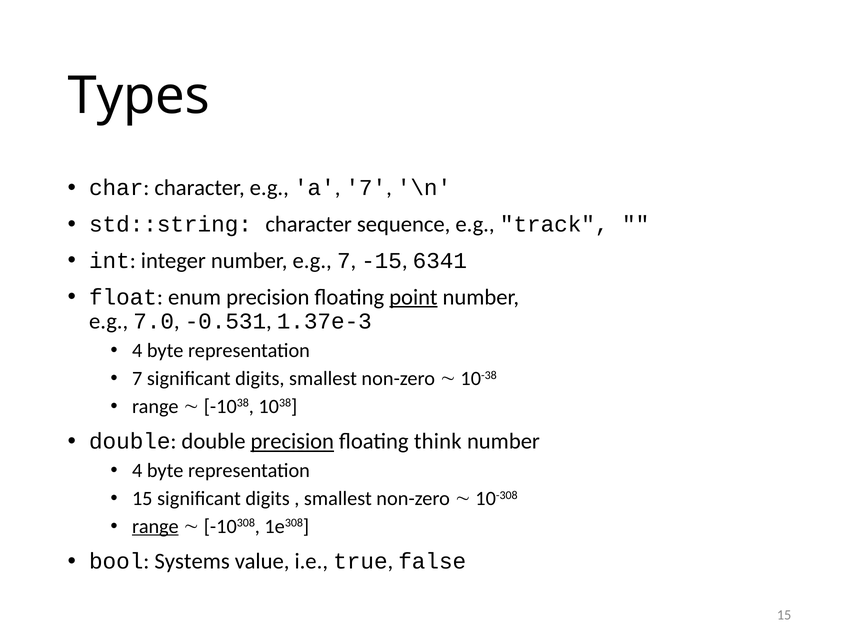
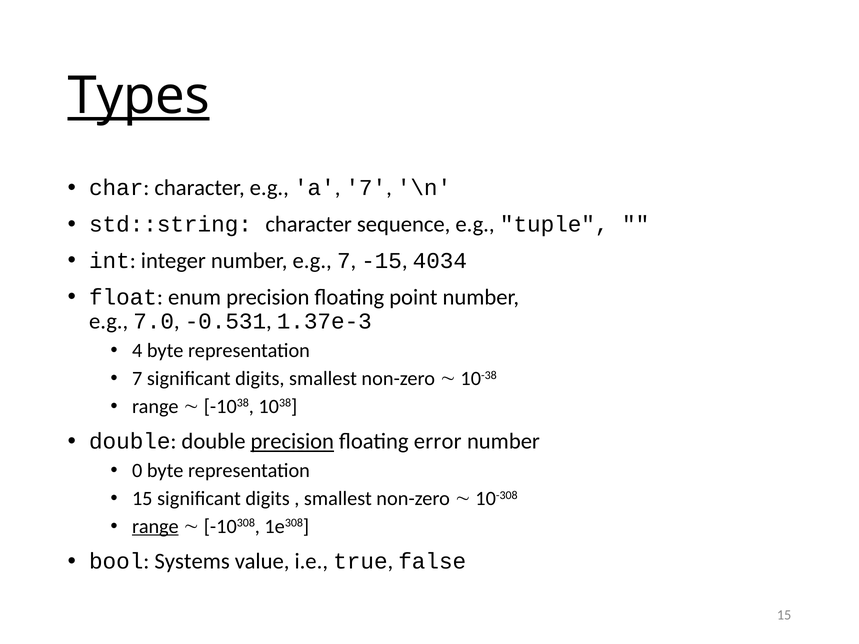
Types underline: none -> present
track: track -> tuple
6341: 6341 -> 4034
point underline: present -> none
think: think -> error
4 at (137, 471): 4 -> 0
